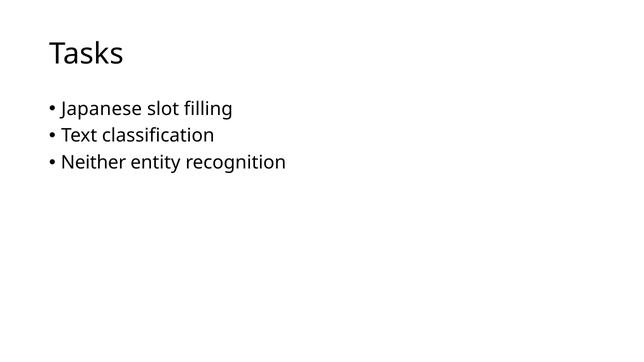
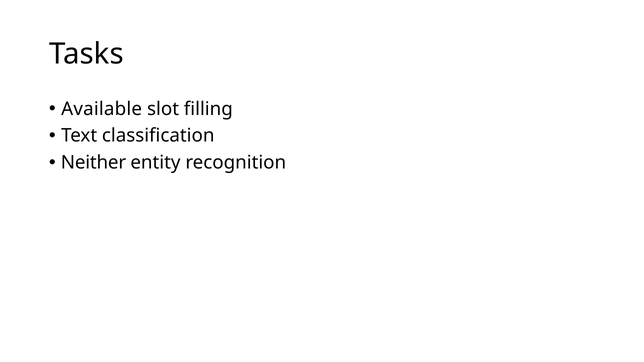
Japanese: Japanese -> Available
